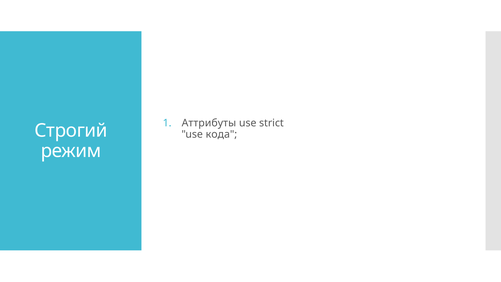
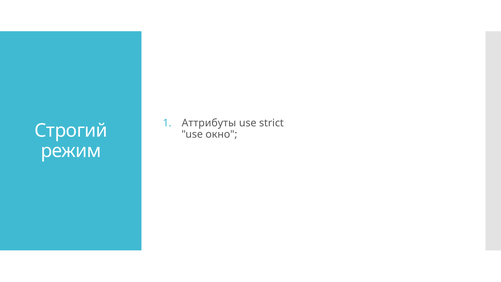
кода: кода -> окно
